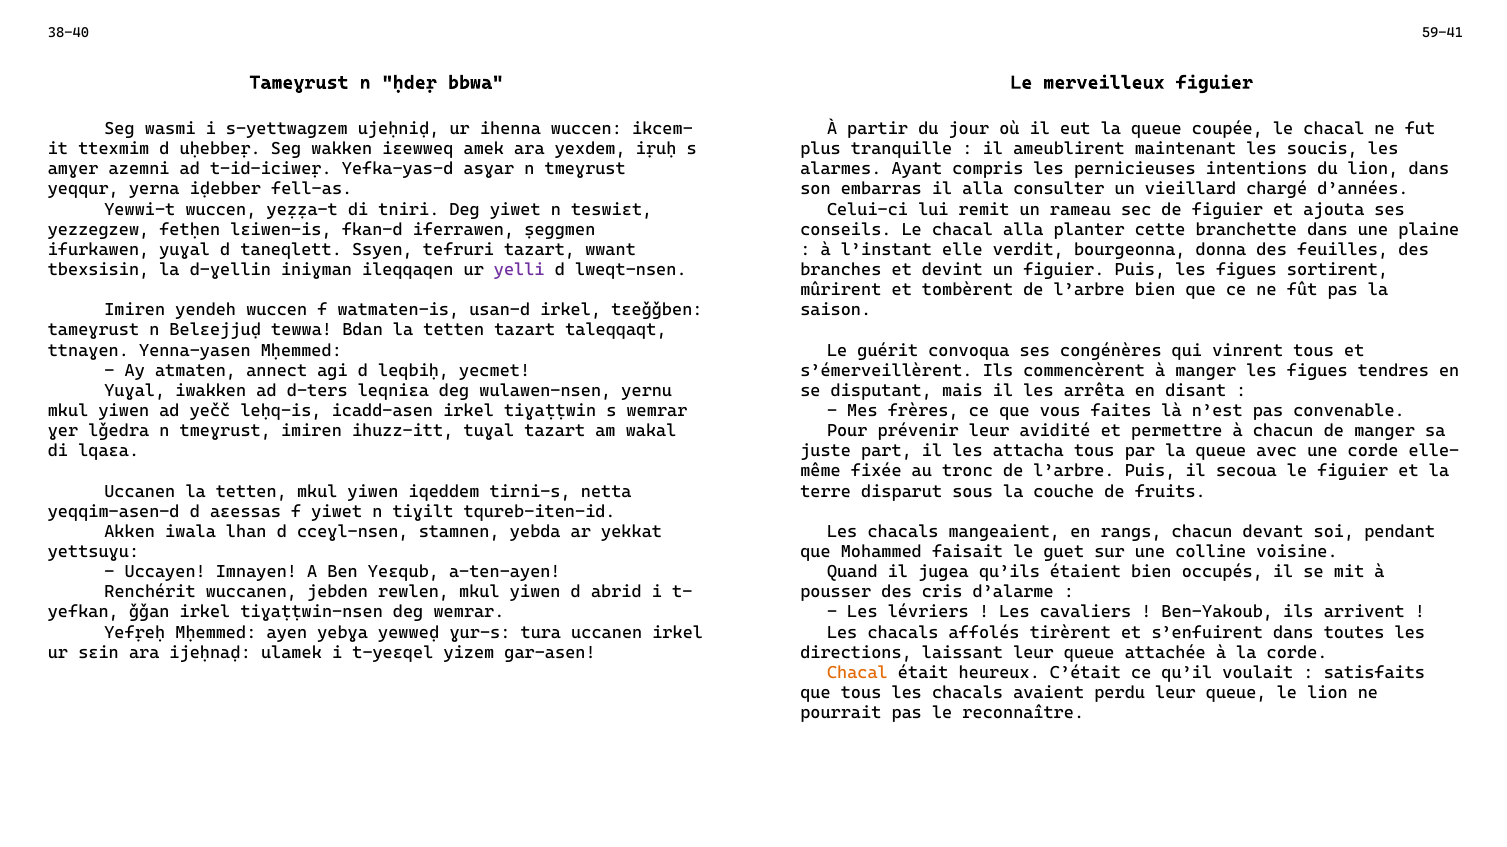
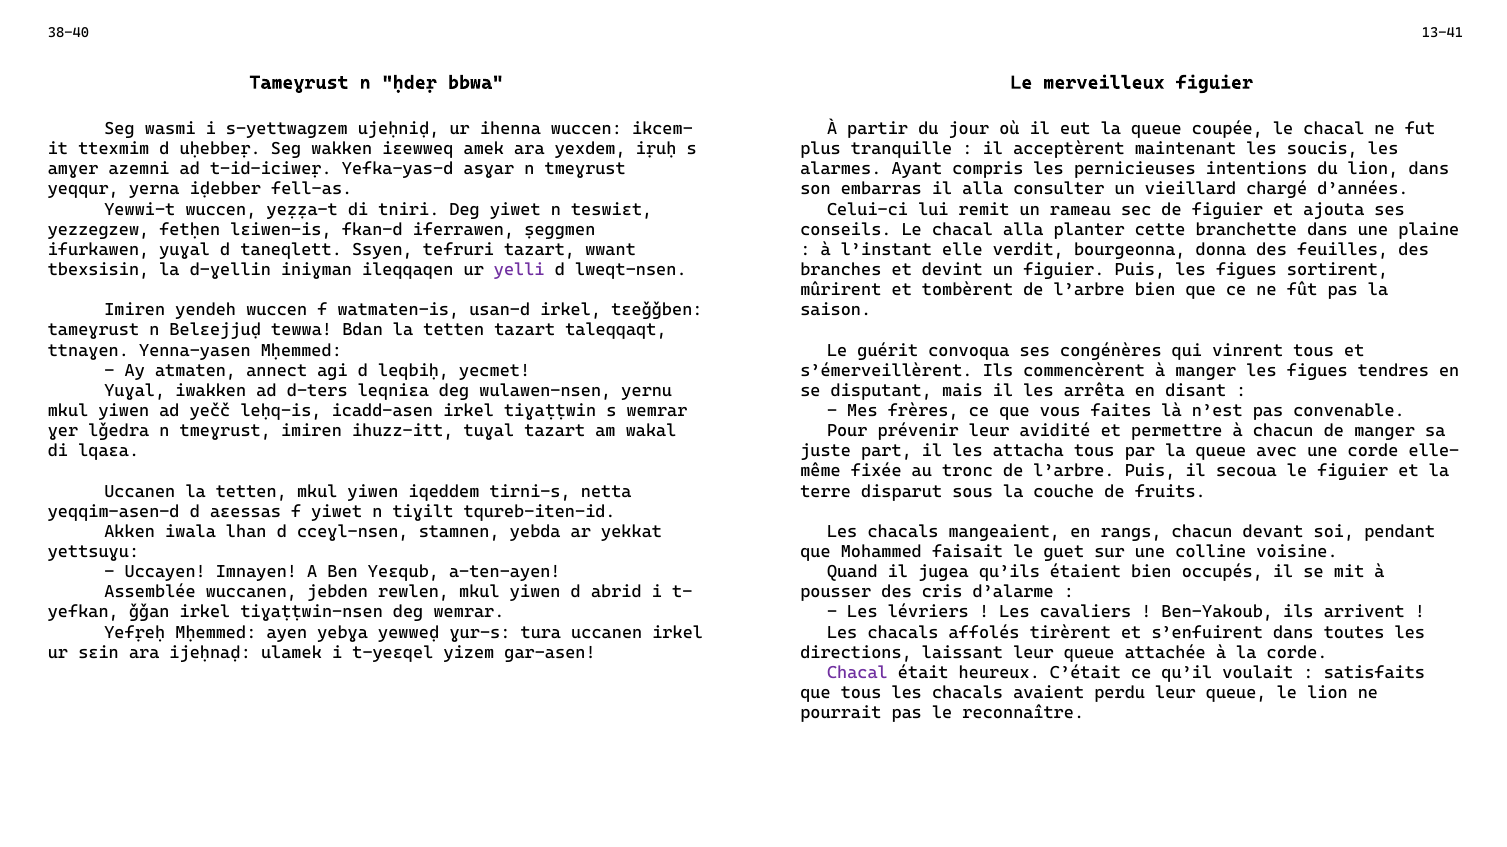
59-41: 59-41 -> 13-41
ameublirent: ameublirent -> acceptèrent
Renchérit: Renchérit -> Assemblée
Chacal at (857, 673) colour: orange -> purple
